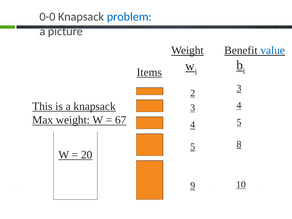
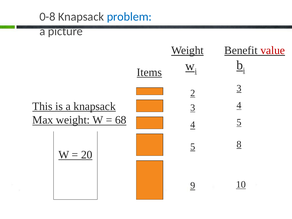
0-0: 0-0 -> 0-8
value colour: blue -> red
67: 67 -> 68
